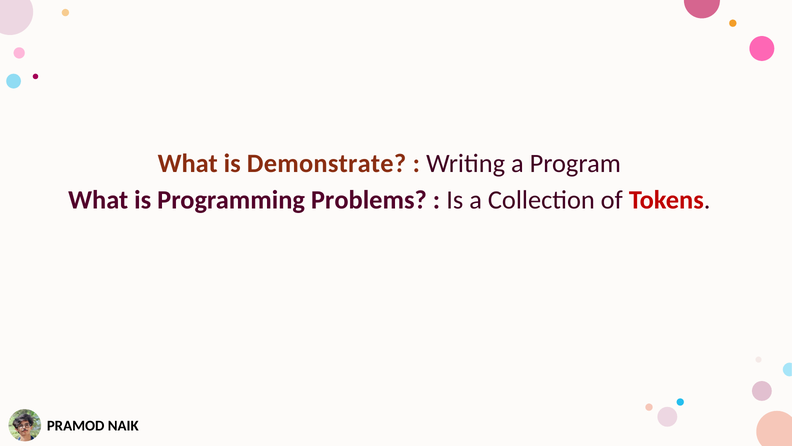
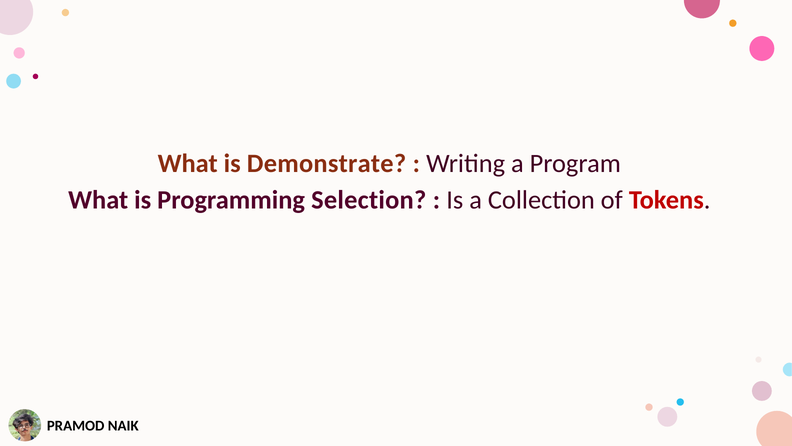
Problems: Problems -> Selection
